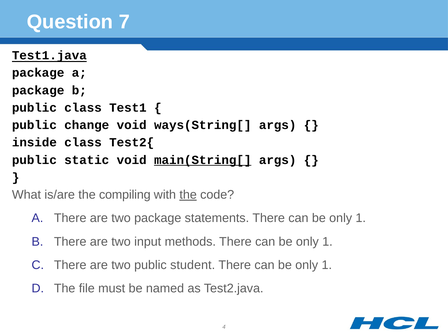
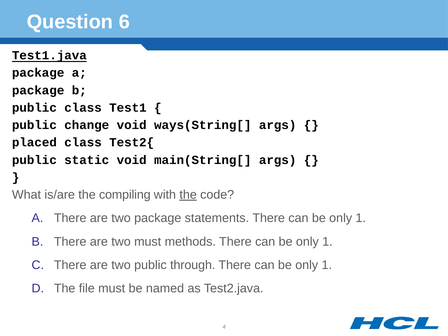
7: 7 -> 6
inside: inside -> placed
main(String[ underline: present -> none
two input: input -> must
student: student -> through
